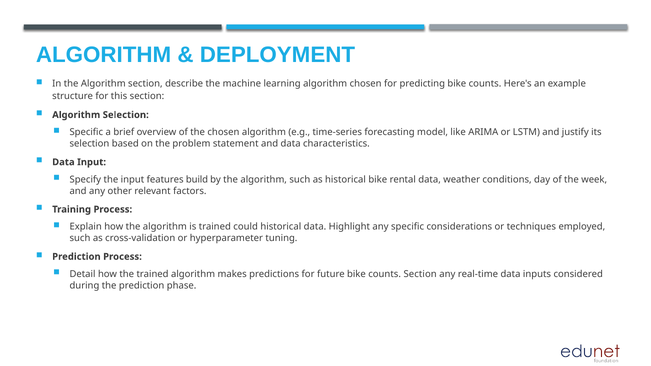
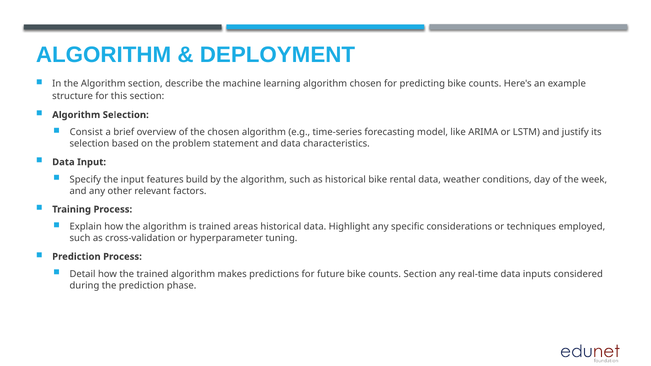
Specific at (86, 132): Specific -> Consist
could: could -> areas
